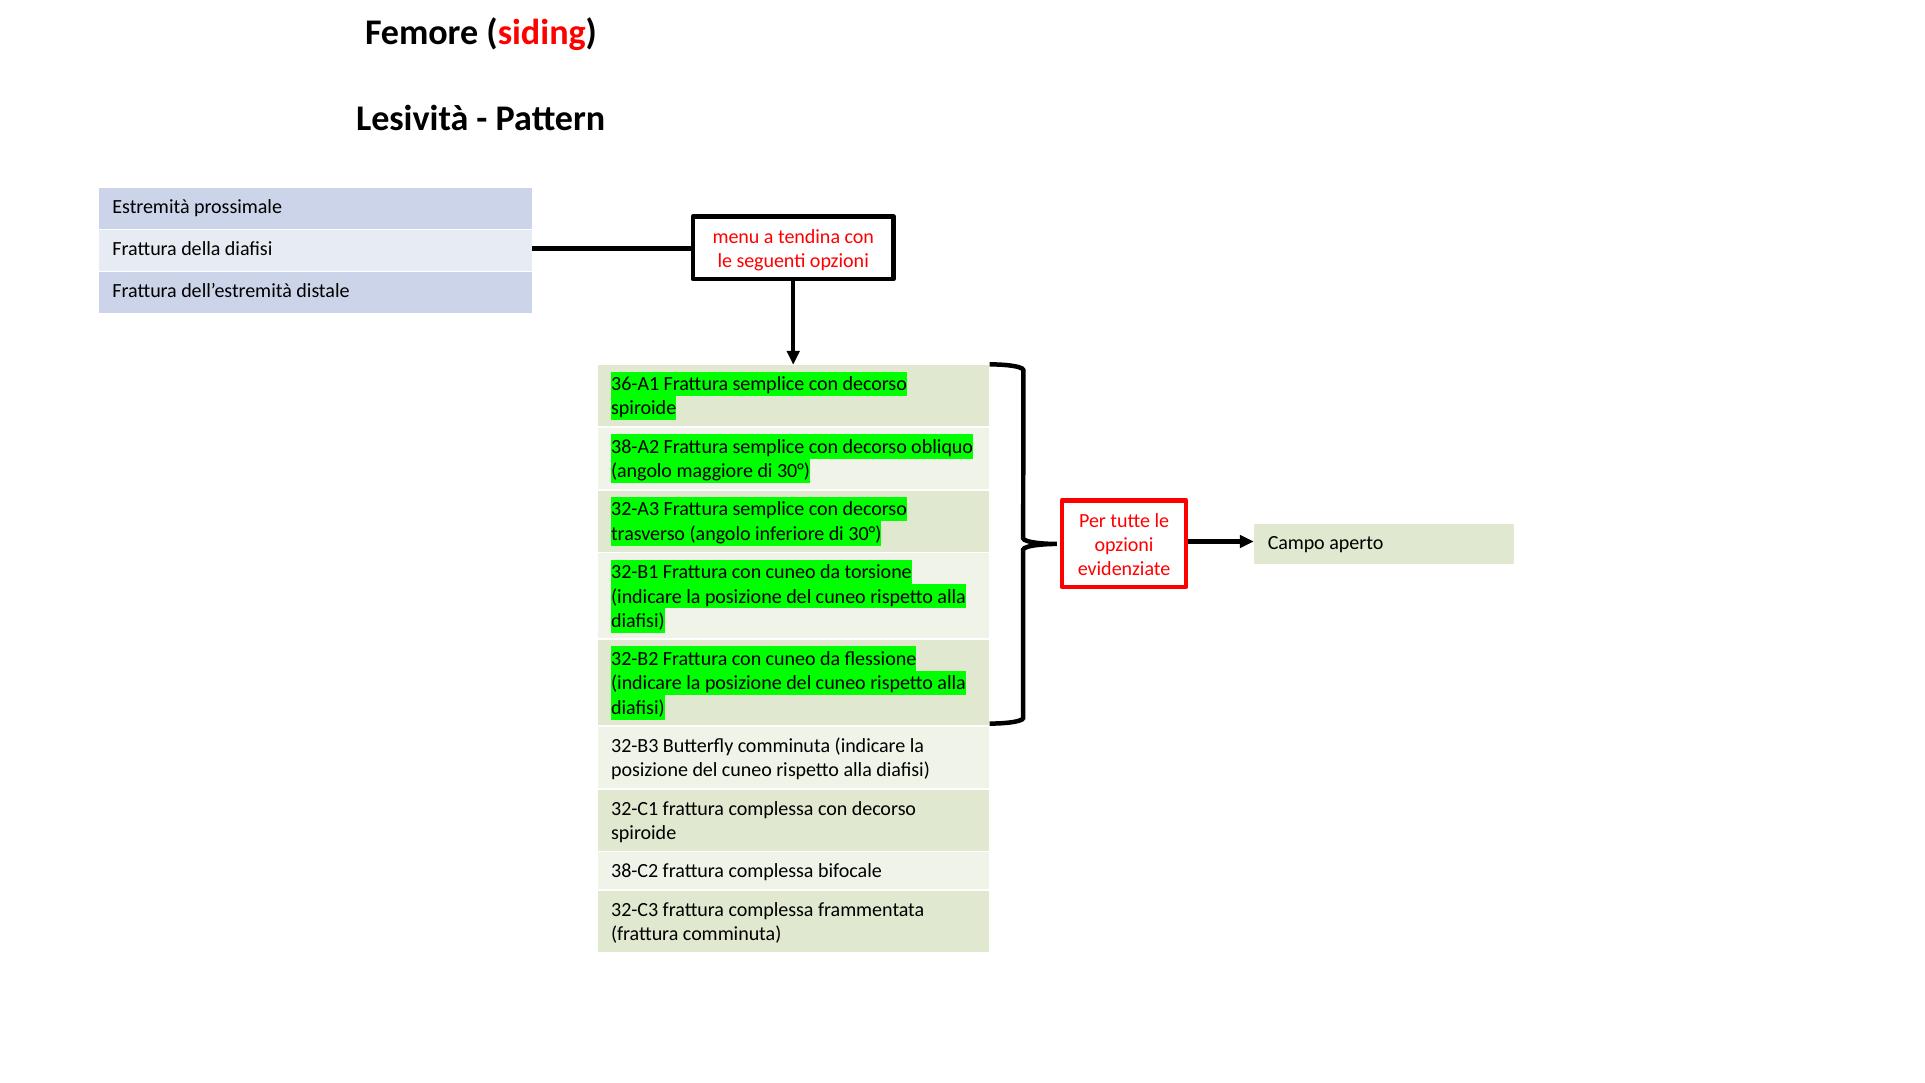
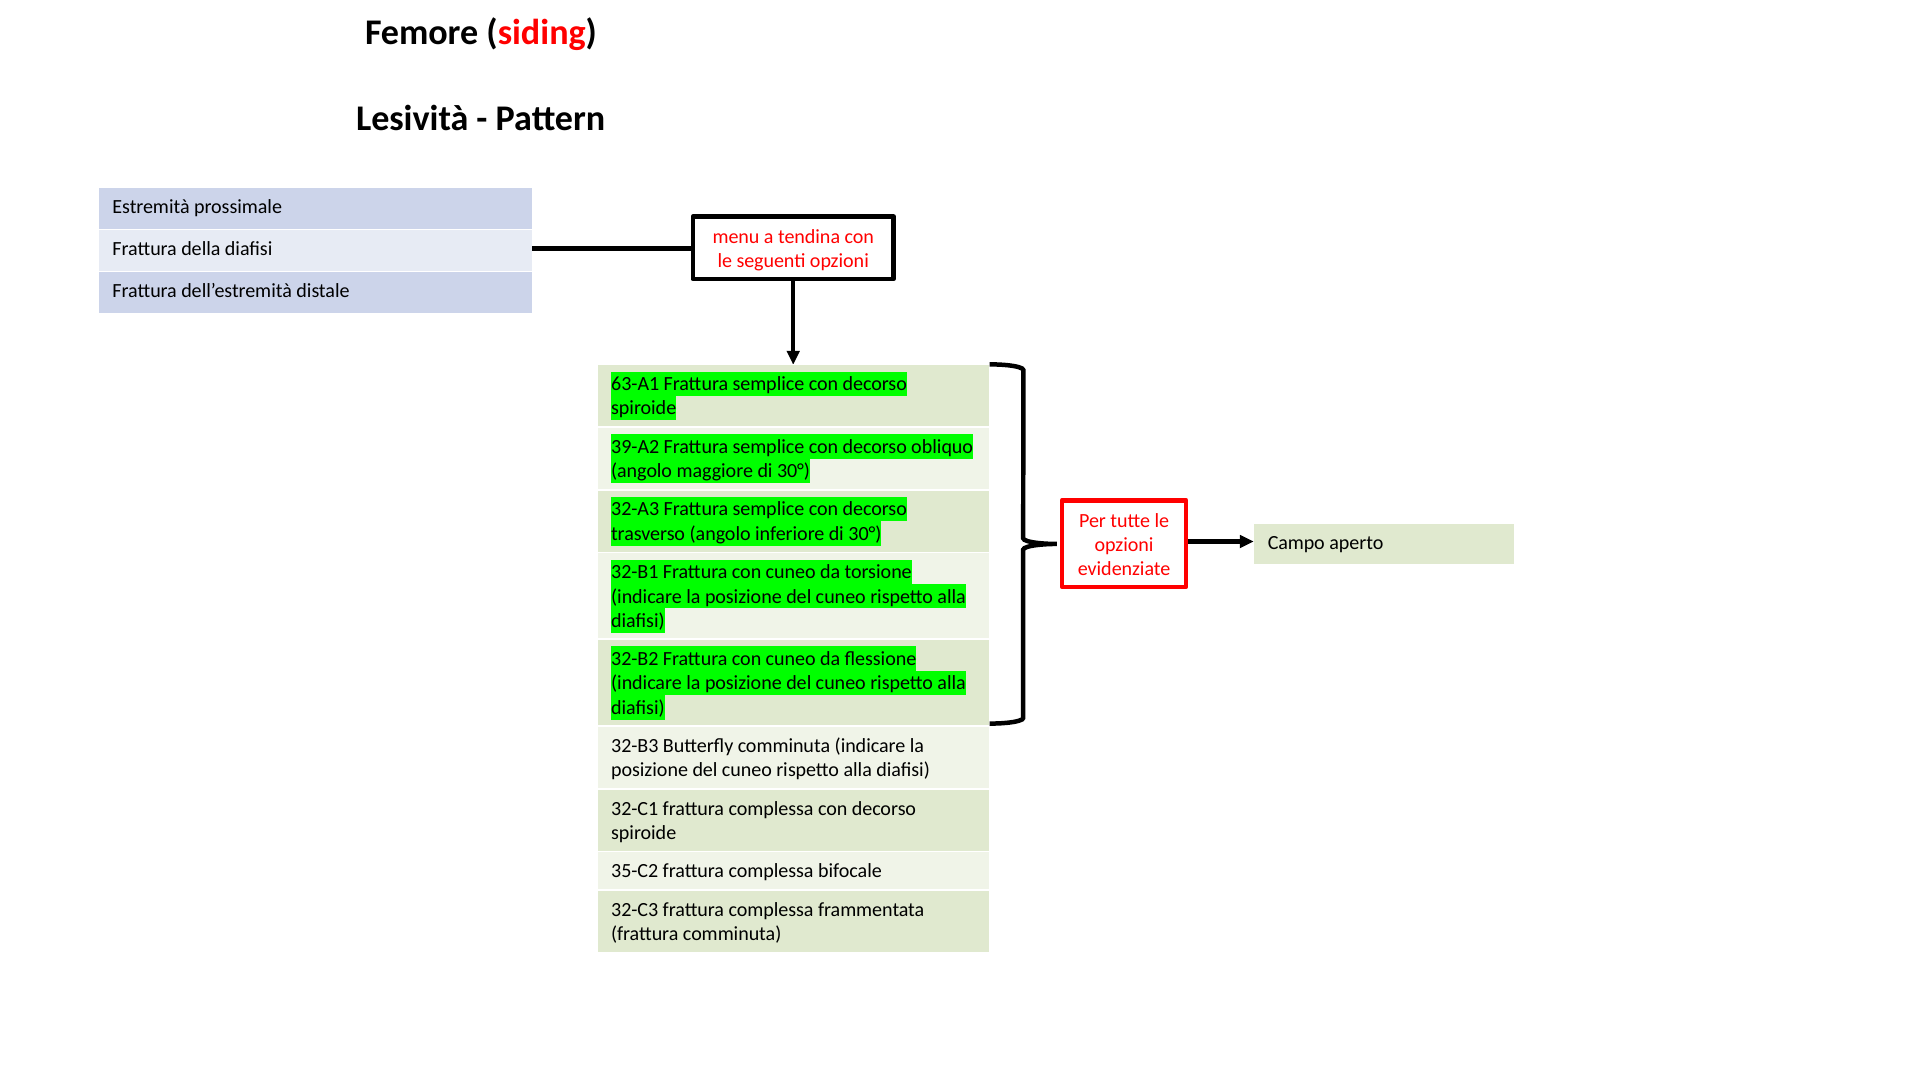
36-A1: 36-A1 -> 63-A1
38-A2: 38-A2 -> 39-A2
38-C2: 38-C2 -> 35-C2
